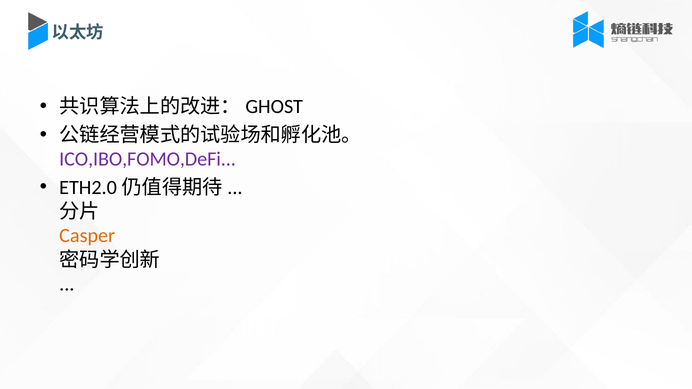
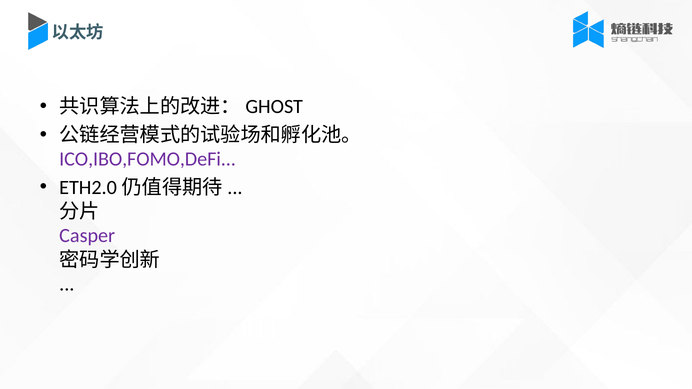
Casper colour: orange -> purple
